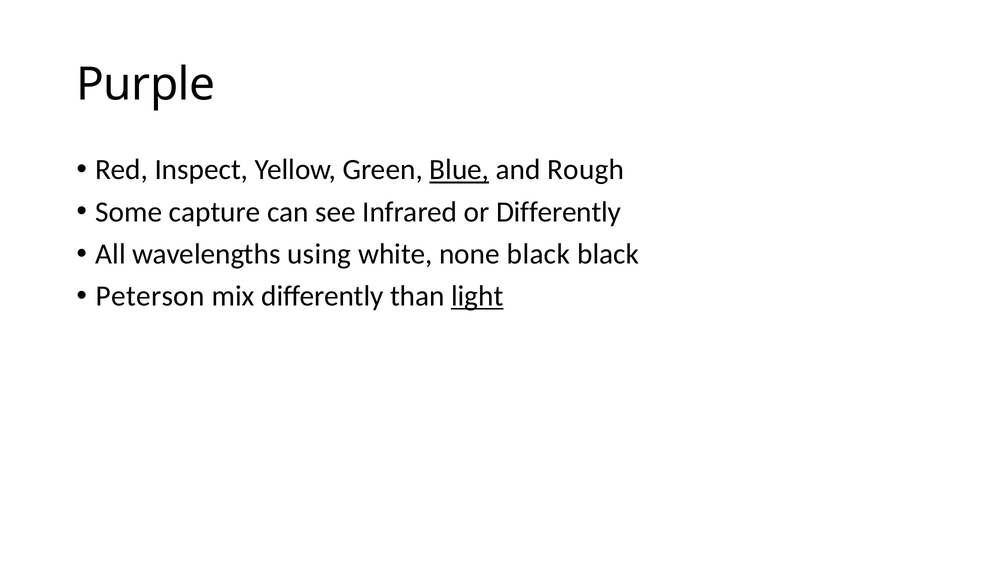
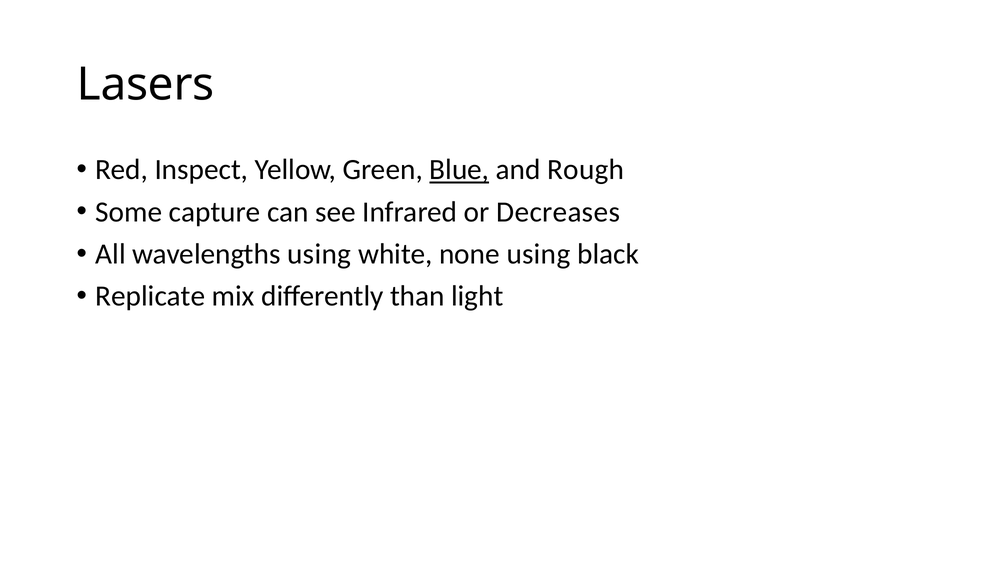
Purple: Purple -> Lasers
or Differently: Differently -> Decreases
none black: black -> using
Peterson: Peterson -> Replicate
light underline: present -> none
